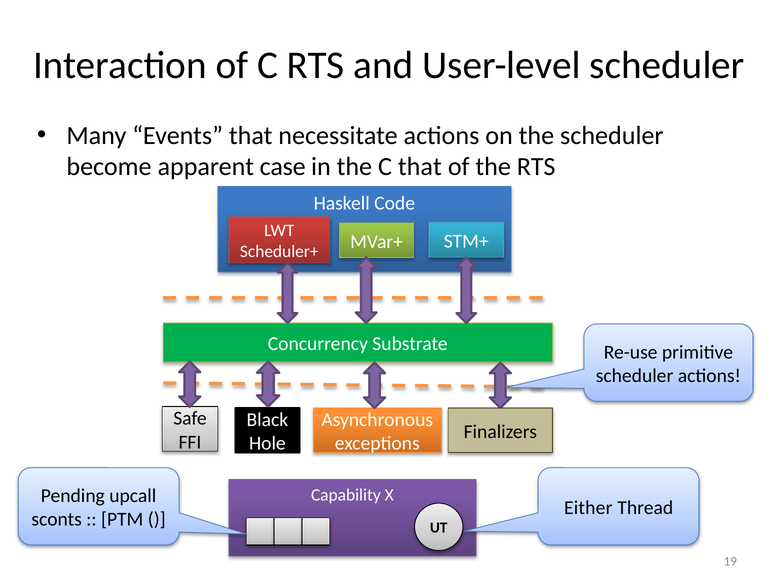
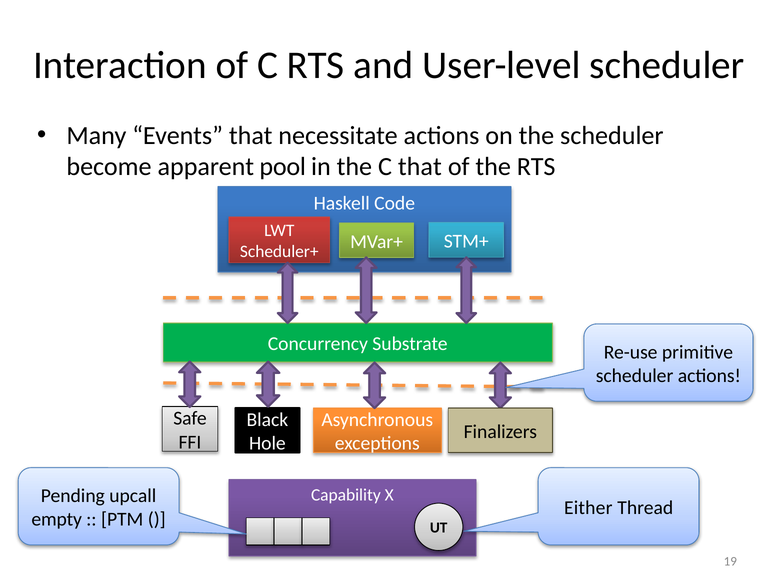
case: case -> pool
sconts: sconts -> empty
